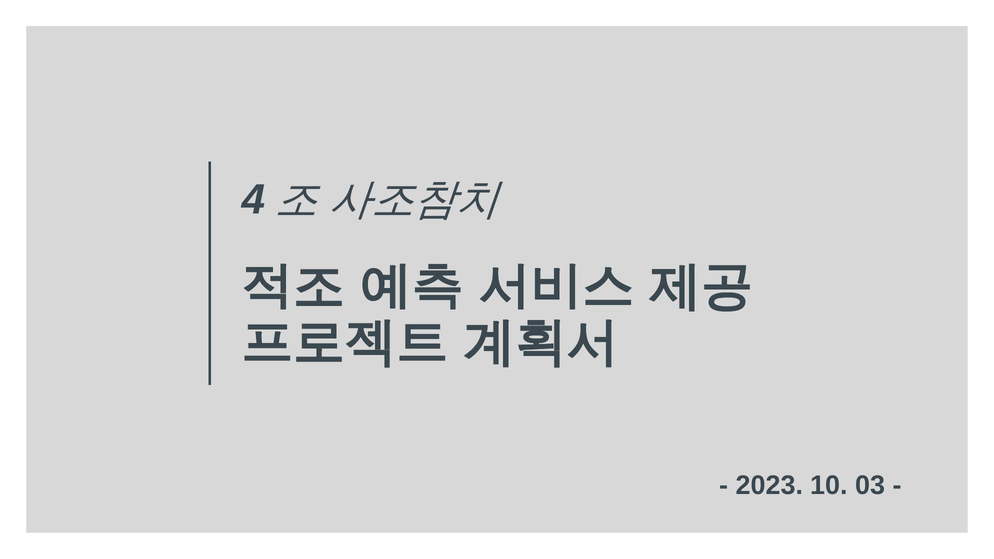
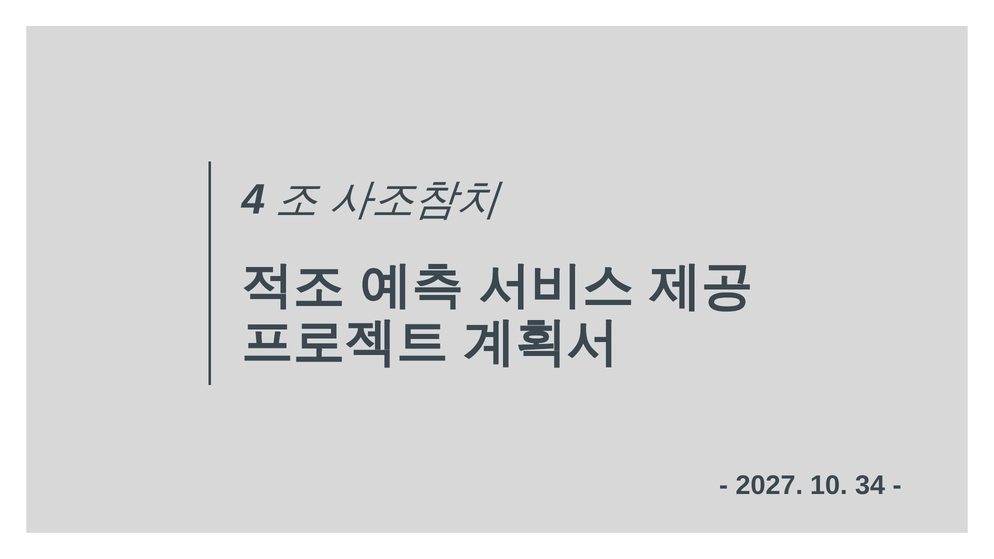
2023: 2023 -> 2027
03: 03 -> 34
